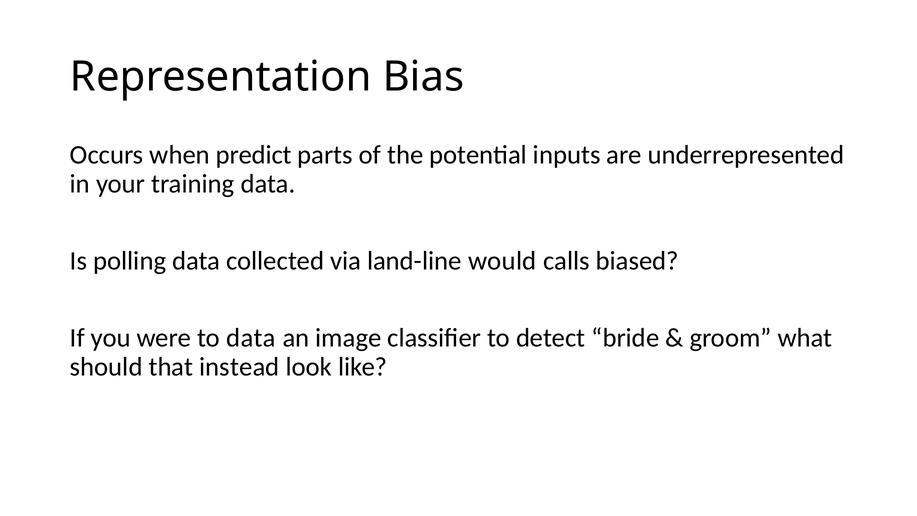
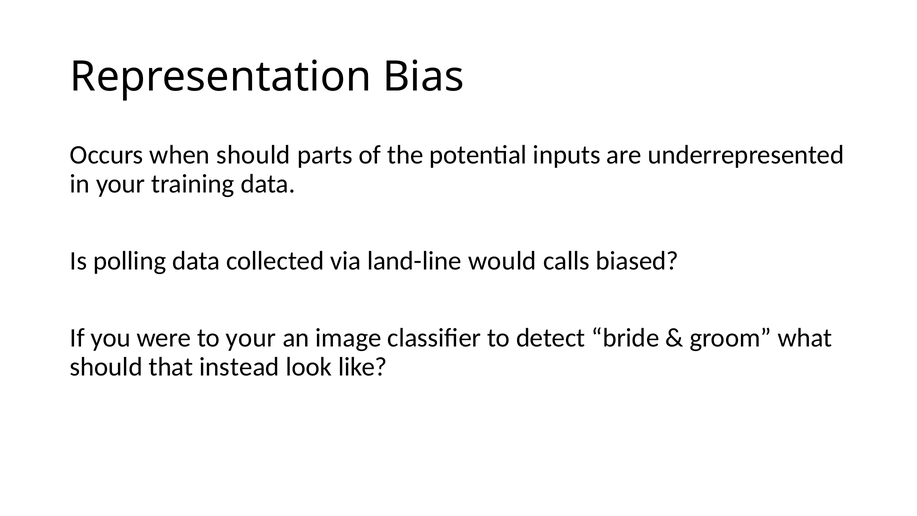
when predict: predict -> should
to data: data -> your
